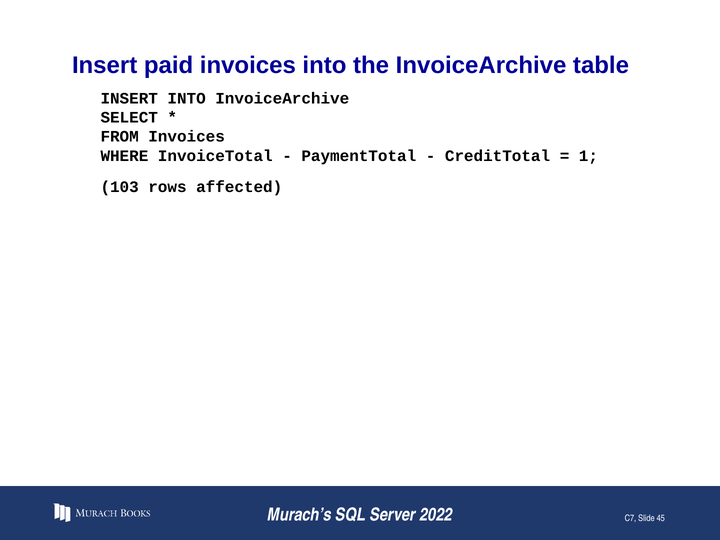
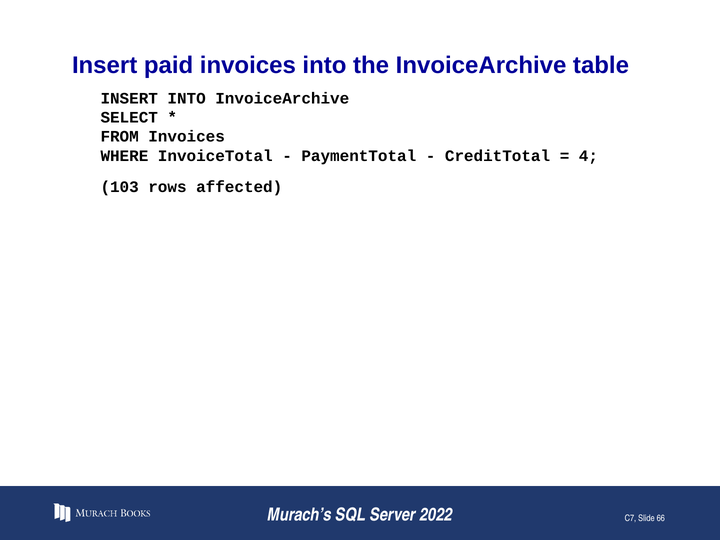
1: 1 -> 4
45: 45 -> 66
